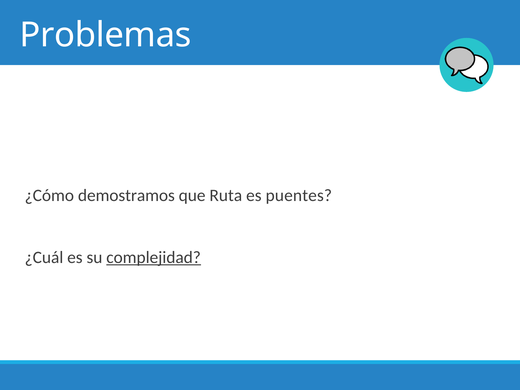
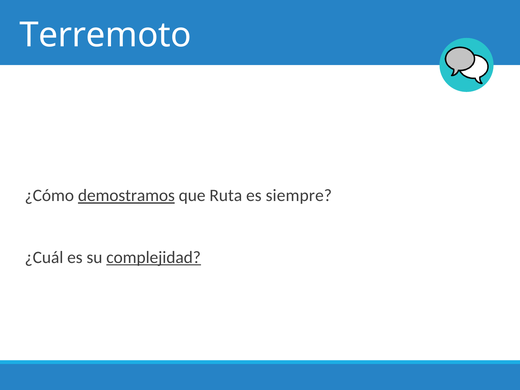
Problemas: Problemas -> Terremoto
demostramos underline: none -> present
puentes: puentes -> siempre
